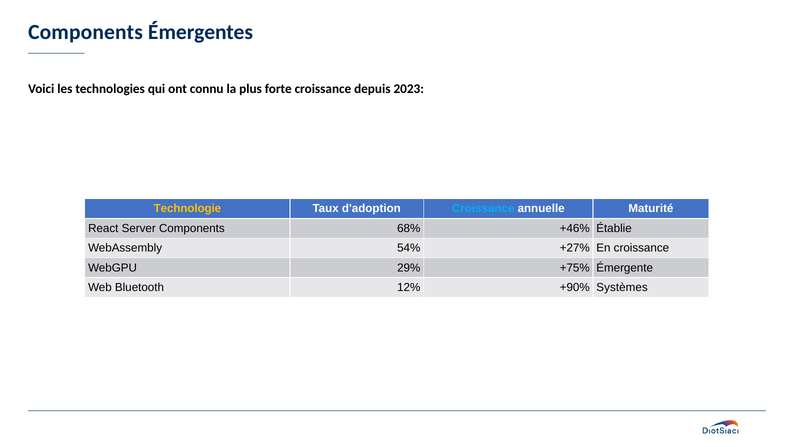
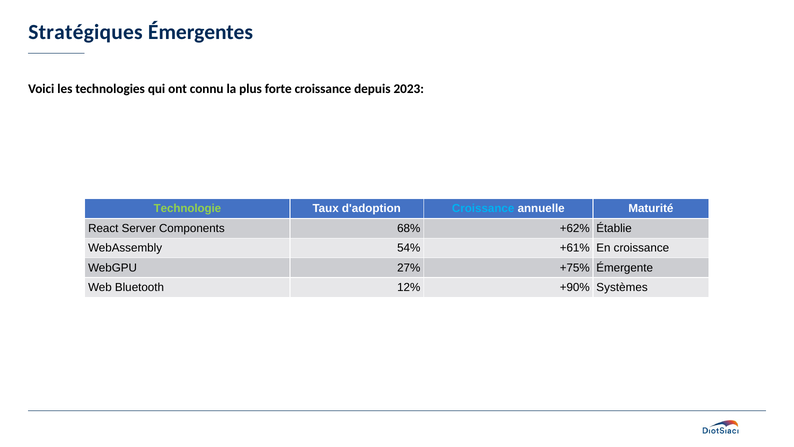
Components at (86, 32): Components -> Stratégiques
Technologie colour: yellow -> light green
+46%: +46% -> +62%
+27%: +27% -> +61%
29%: 29% -> 27%
